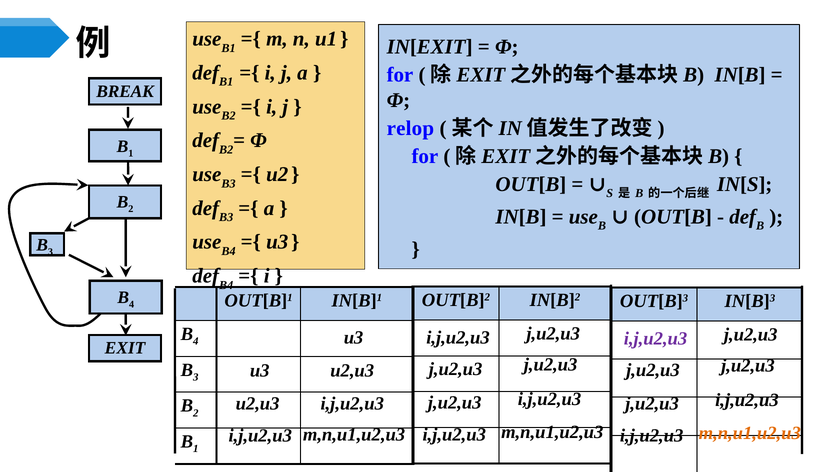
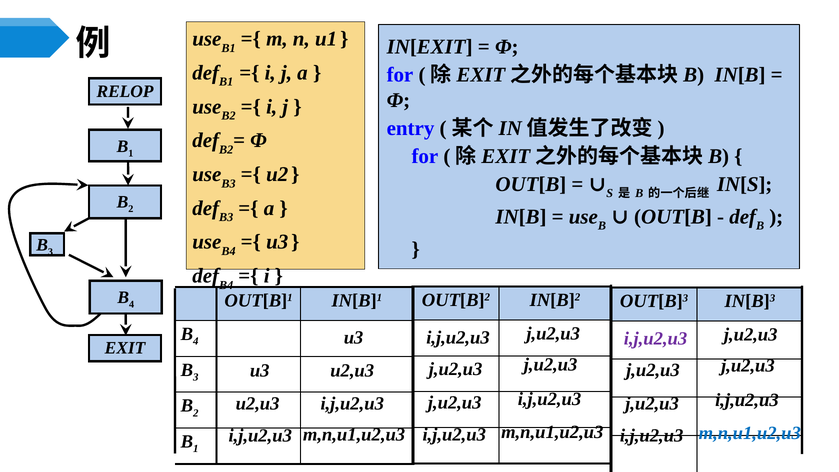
BREAK: BREAK -> RELOP
relop: relop -> entry
m,n,u1,u2,u3 at (750, 433) colour: orange -> blue
